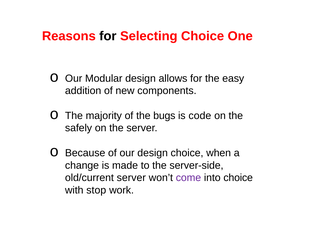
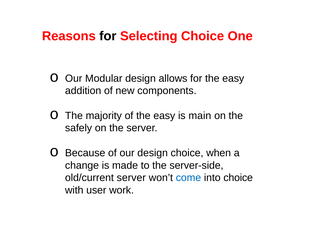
of the bugs: bugs -> easy
code: code -> main
come colour: purple -> blue
stop: stop -> user
